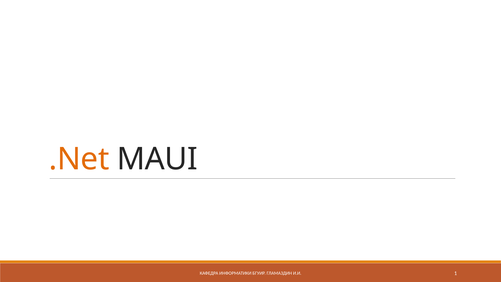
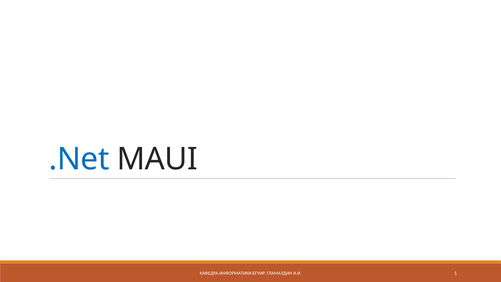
.Net colour: orange -> blue
